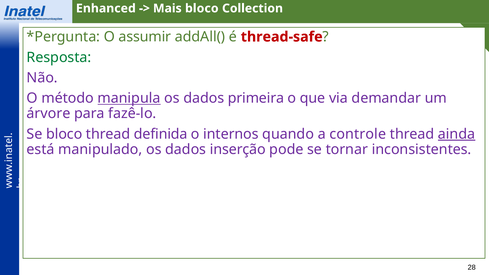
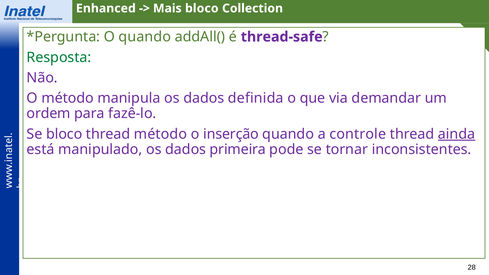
O assumir: assumir -> quando
thread-safe colour: red -> purple
manipula underline: present -> none
primeira: primeira -> definida
árvore: árvore -> ordem
thread definida: definida -> método
internos: internos -> inserção
inserção: inserção -> primeira
